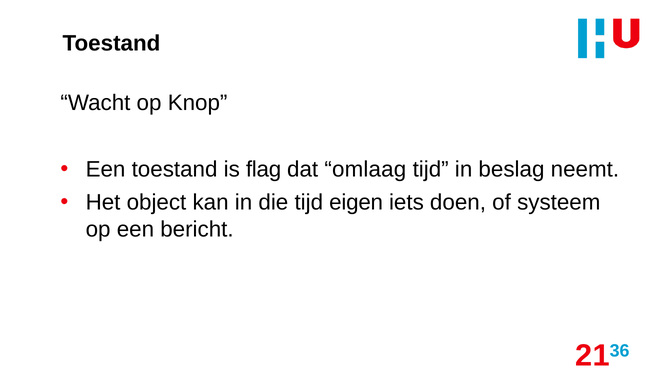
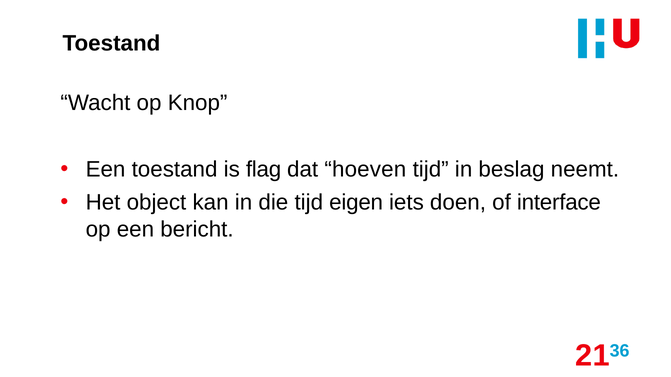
omlaag: omlaag -> hoeven
systeem: systeem -> interface
